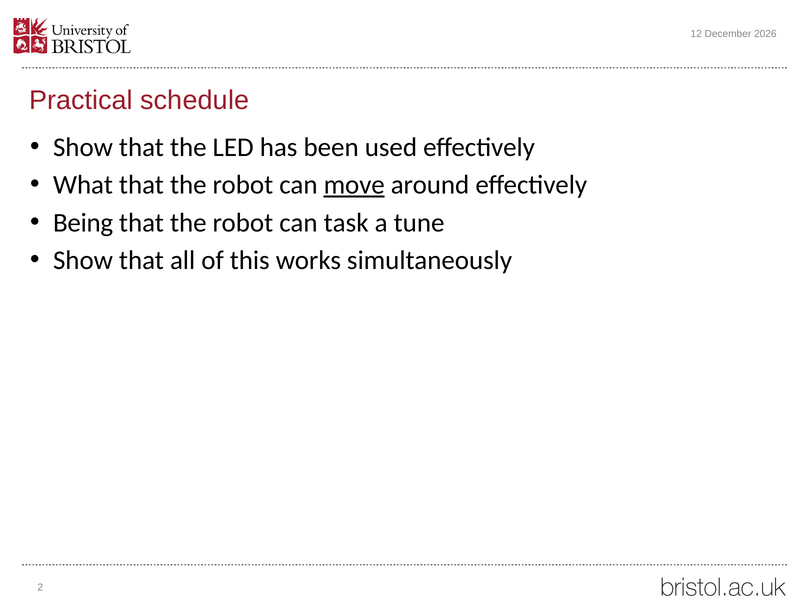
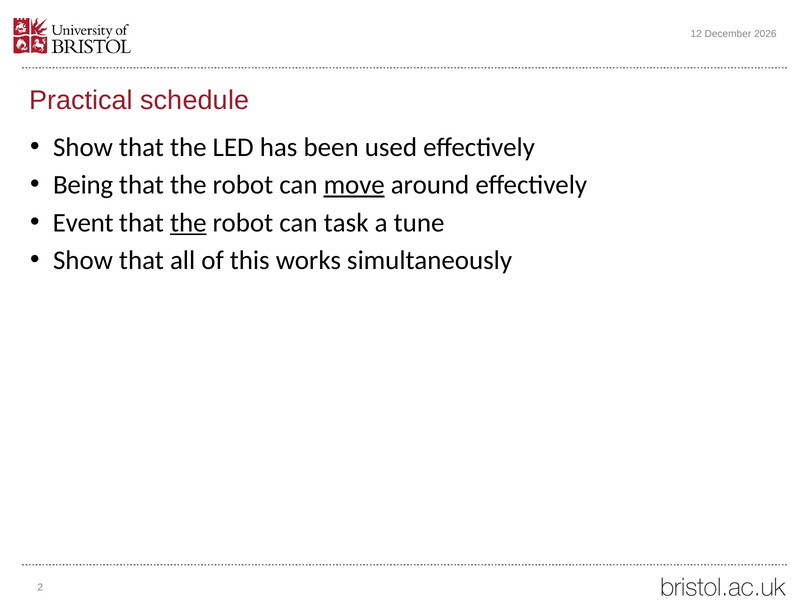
What: What -> Being
Being: Being -> Event
the at (188, 223) underline: none -> present
